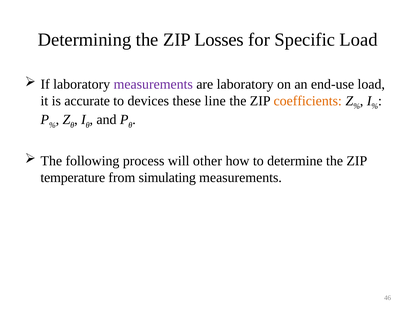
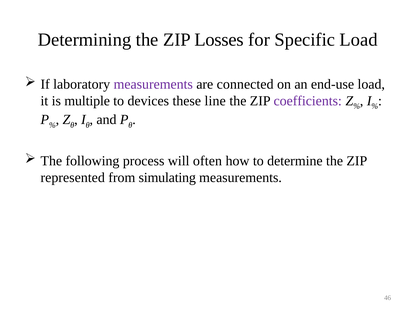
are laboratory: laboratory -> connected
accurate: accurate -> multiple
coefficients colour: orange -> purple
other: other -> often
temperature: temperature -> represented
